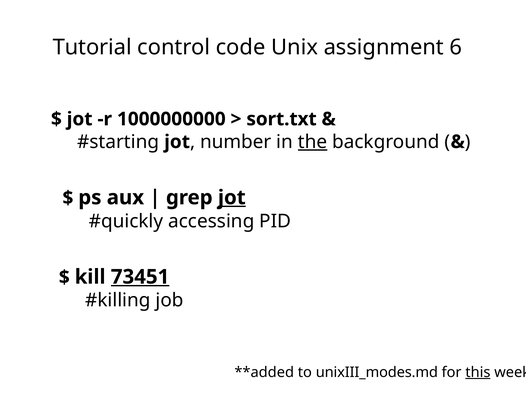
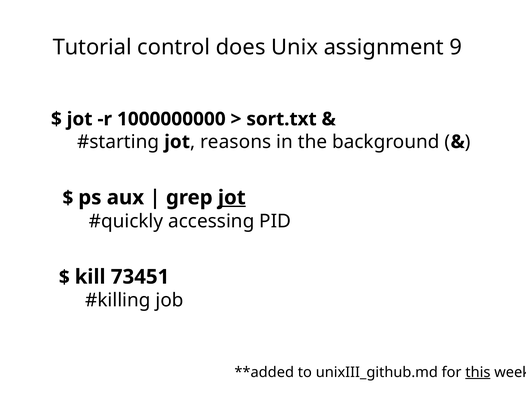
code: code -> does
6: 6 -> 9
number: number -> reasons
the underline: present -> none
73451 underline: present -> none
unixIII_modes.md: unixIII_modes.md -> unixIII_github.md
